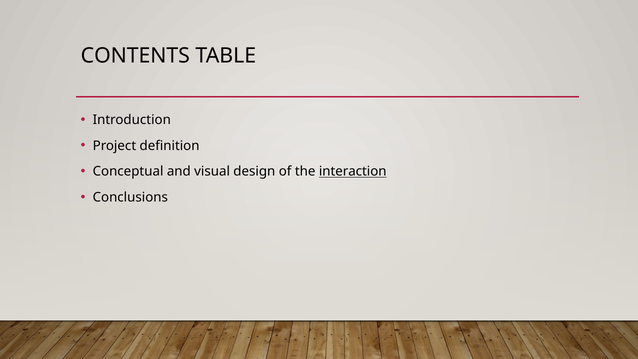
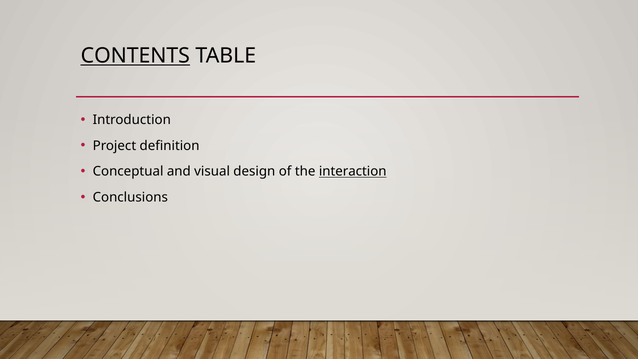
CONTENTS underline: none -> present
